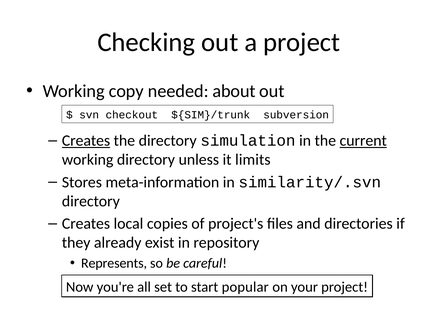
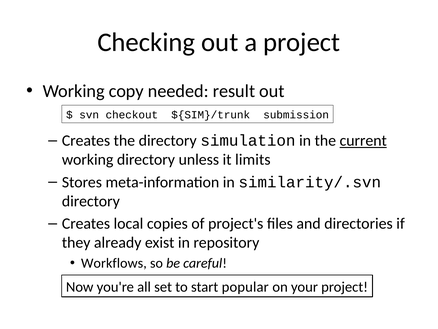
about: about -> result
subversion: subversion -> submission
Creates at (86, 141) underline: present -> none
Represents: Represents -> Workflows
